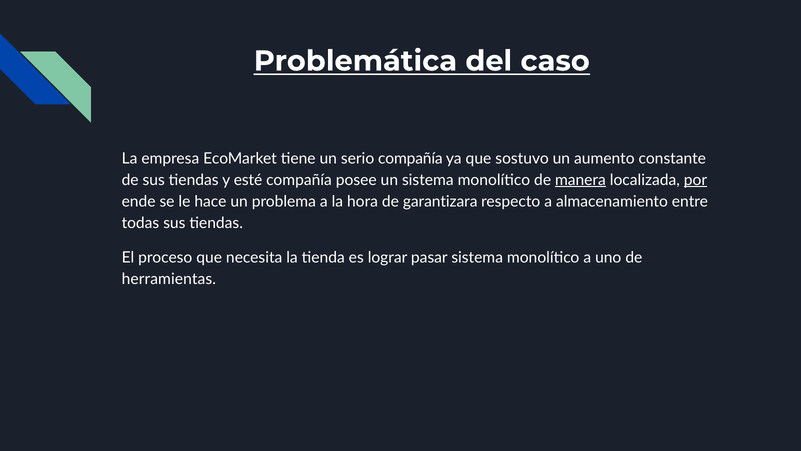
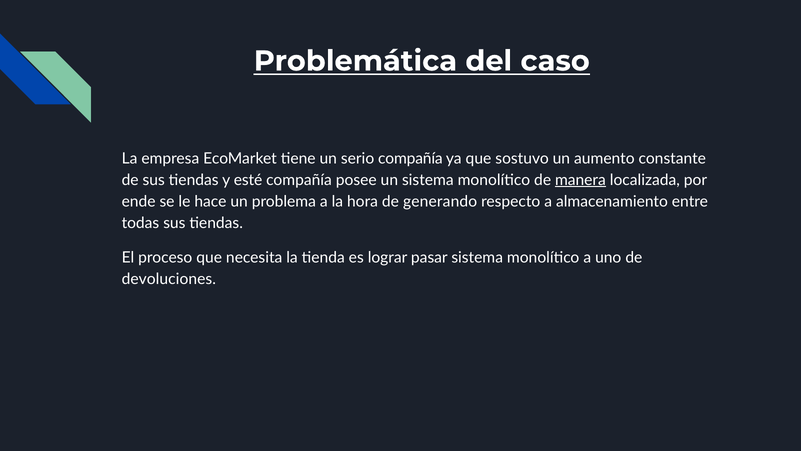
por underline: present -> none
garantizara: garantizara -> generando
herramientas: herramientas -> devoluciones
